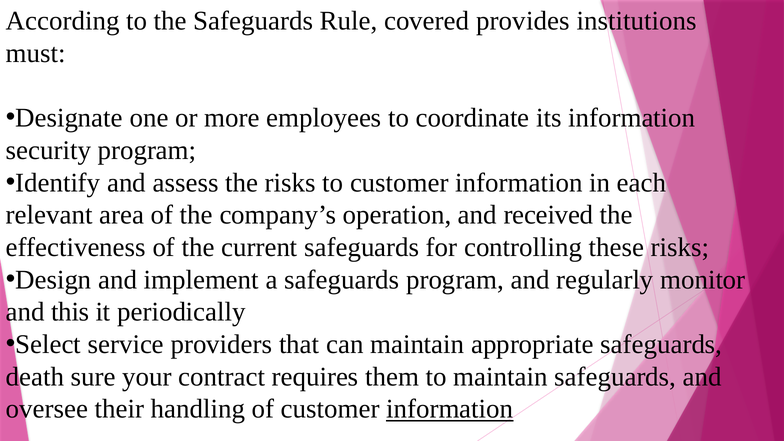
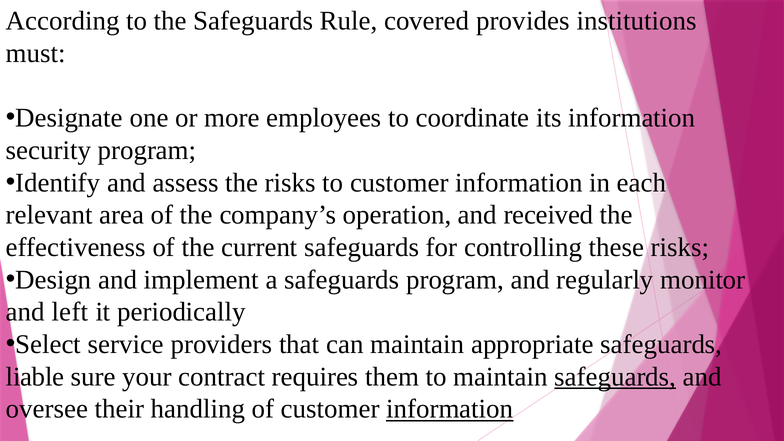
this: this -> left
death: death -> liable
safeguards at (615, 377) underline: none -> present
